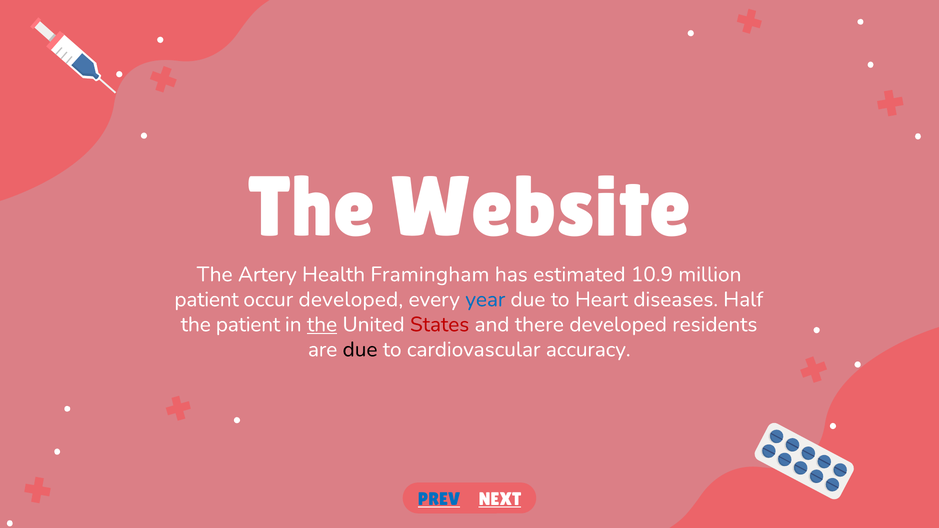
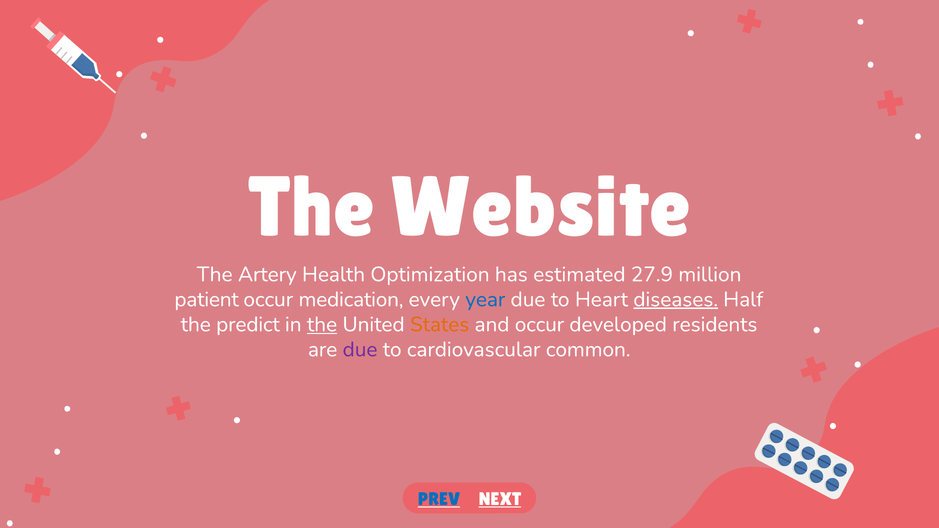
Framingham: Framingham -> Optimization
10.9: 10.9 -> 27.9
occur developed: developed -> medication
diseases underline: none -> present
the patient: patient -> predict
States colour: red -> orange
and there: there -> occur
due at (360, 350) colour: black -> purple
accuracy: accuracy -> common
